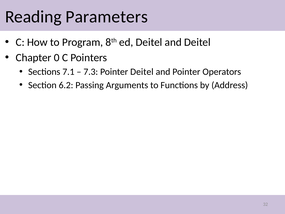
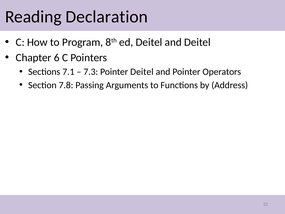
Parameters: Parameters -> Declaration
0: 0 -> 6
6.2: 6.2 -> 7.8
